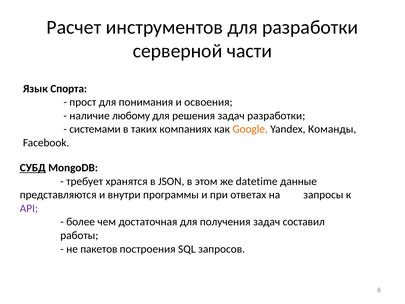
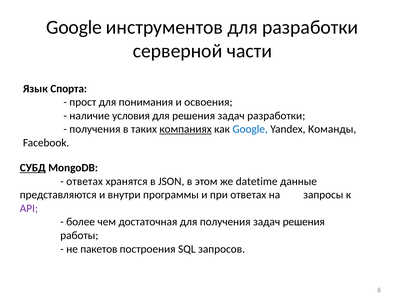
Расчет at (74, 27): Расчет -> Google
любому: любому -> условия
системами at (95, 129): системами -> получения
компаниях underline: none -> present
Google at (250, 129) colour: orange -> blue
требует at (85, 181): требует -> ответах
задач составил: составил -> решения
